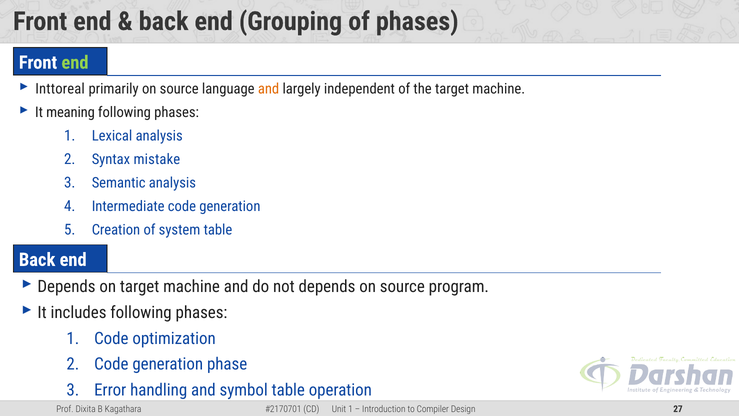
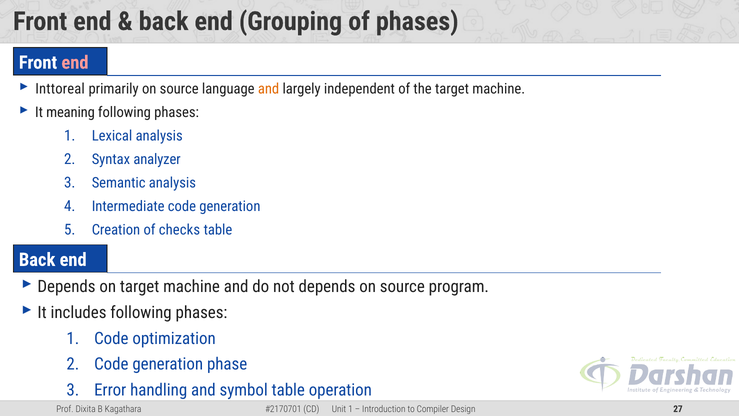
end at (75, 63) colour: light green -> pink
mistake: mistake -> analyzer
system: system -> checks
